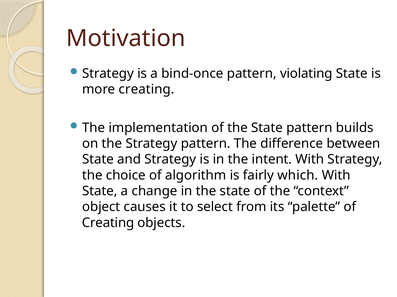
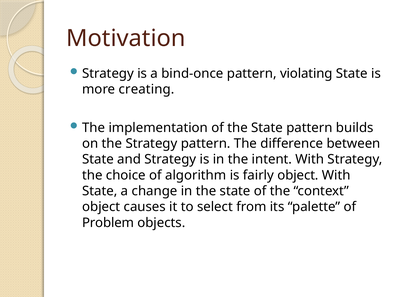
fairly which: which -> object
Creating at (108, 223): Creating -> Problem
